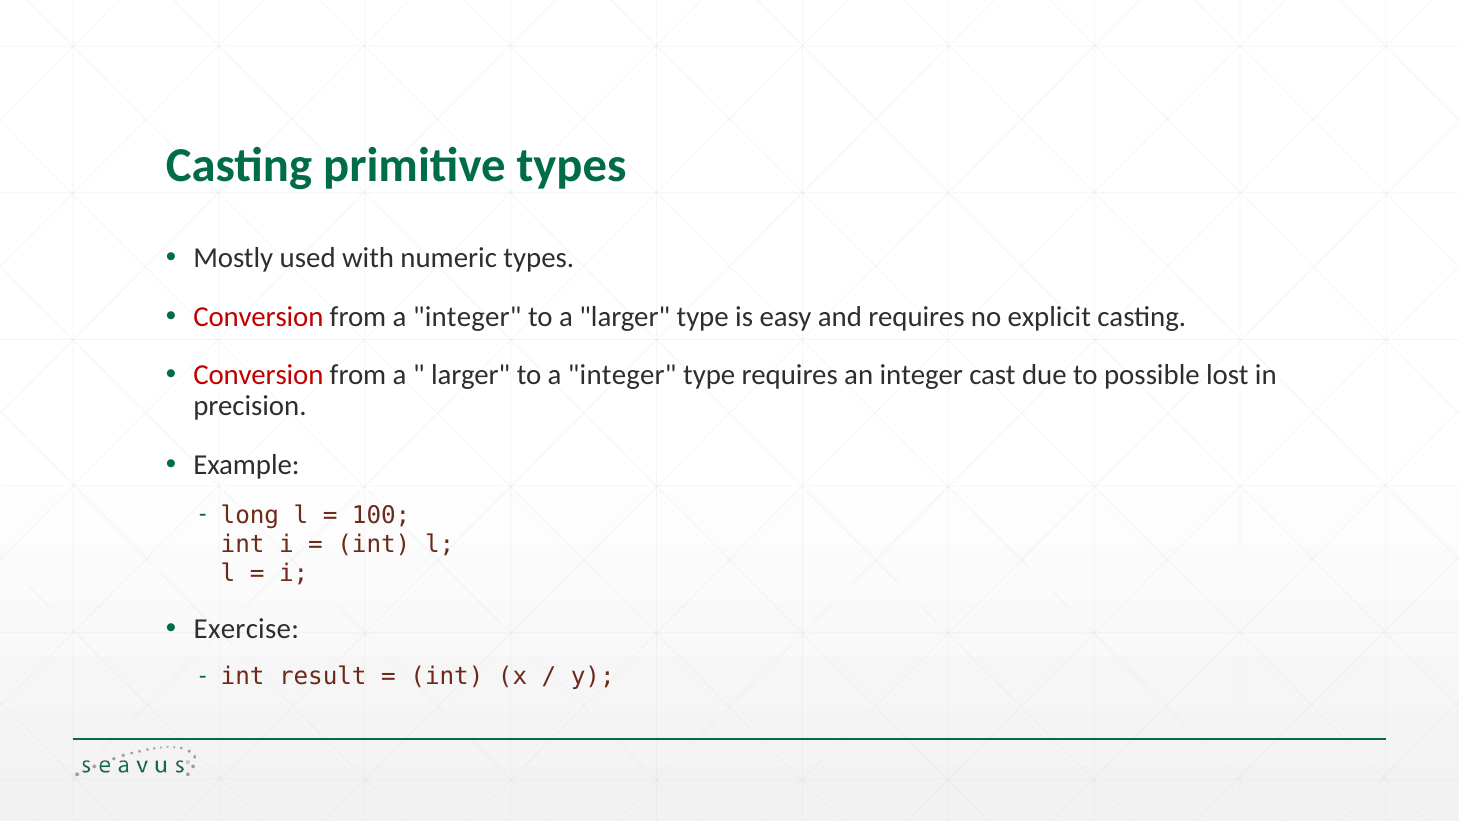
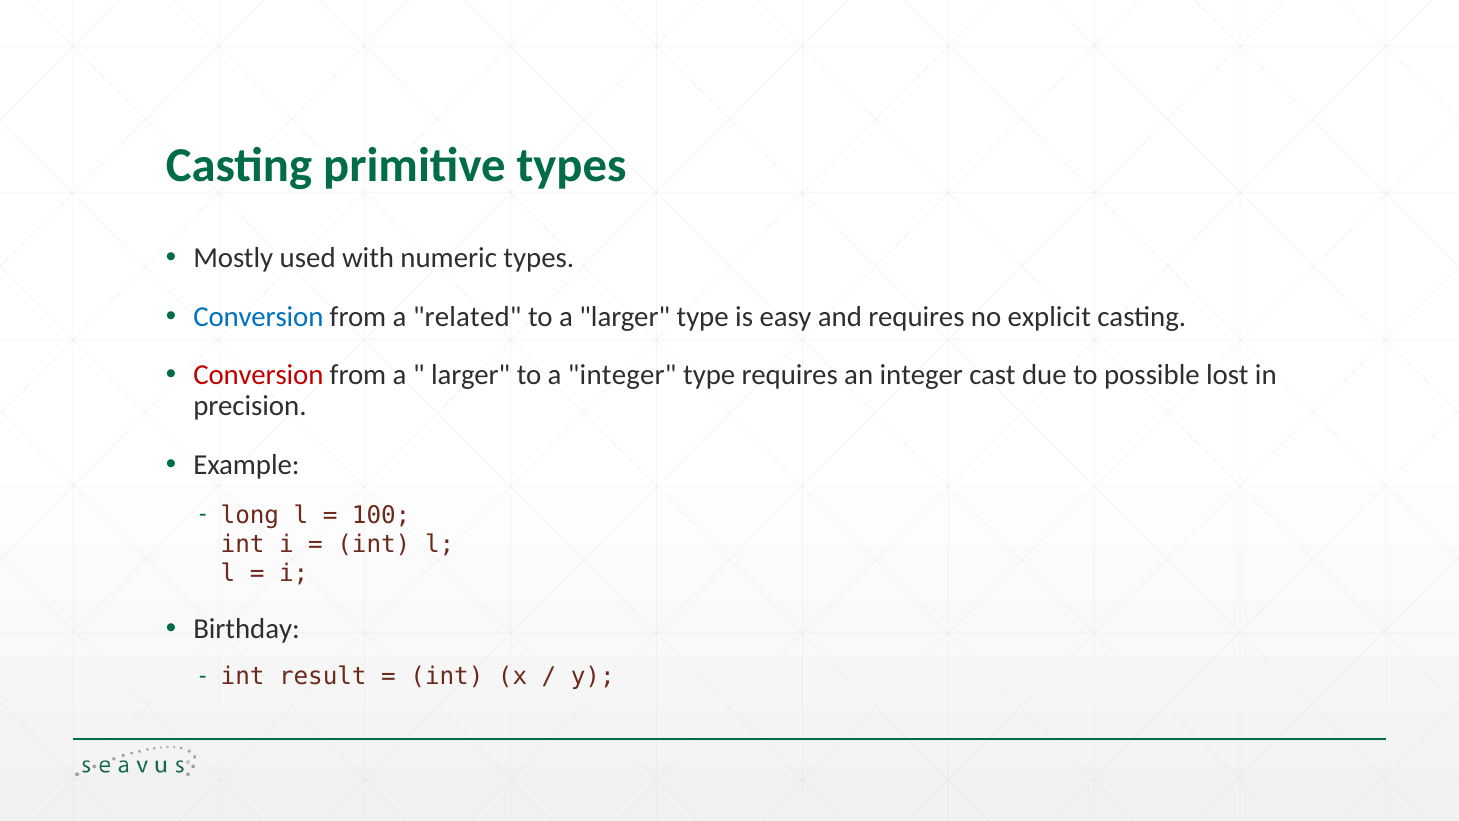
Conversion at (258, 317) colour: red -> blue
from a integer: integer -> related
Exercise: Exercise -> Birthday
